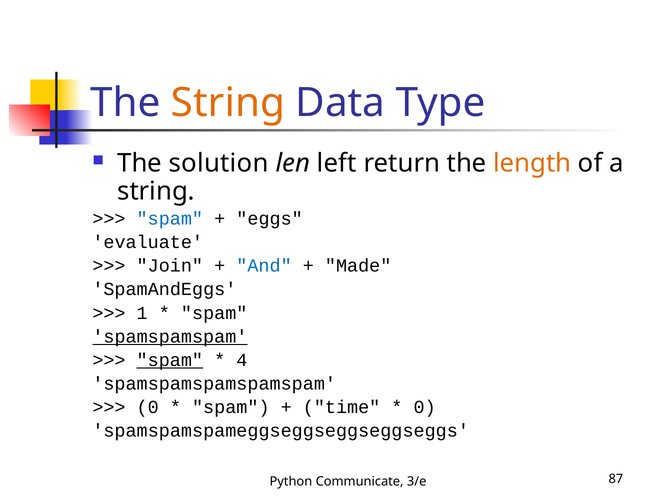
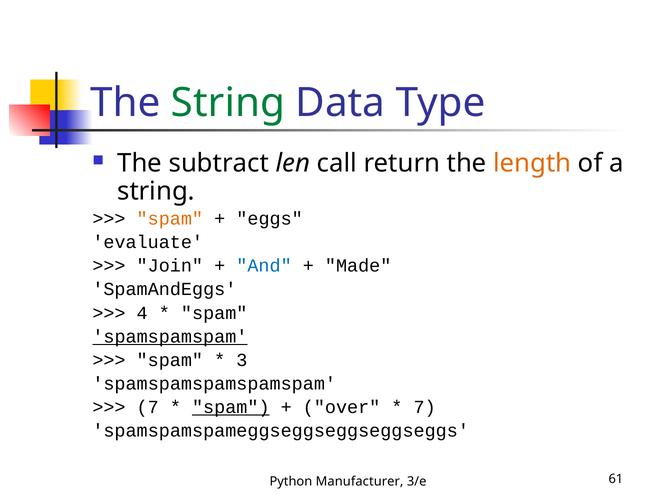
String at (228, 103) colour: orange -> green
solution: solution -> subtract
left: left -> call
spam at (170, 219) colour: blue -> orange
1: 1 -> 4
spam at (170, 360) underline: present -> none
4: 4 -> 3
0 at (148, 407): 0 -> 7
spam at (231, 407) underline: none -> present
time: time -> over
0 at (425, 407): 0 -> 7
Communicate: Communicate -> Manufacturer
87: 87 -> 61
